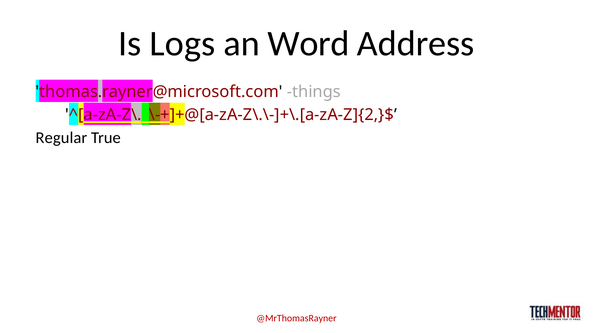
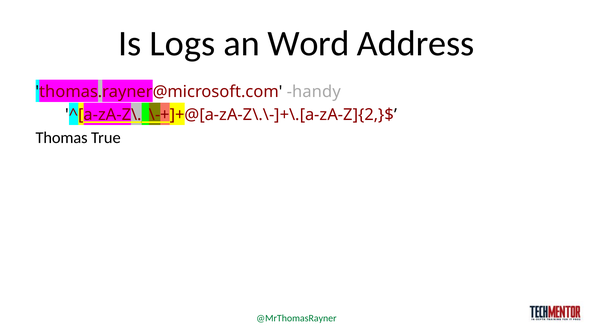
things: things -> handy
Regular: Regular -> Thomas
@MrThomasRayner colour: red -> green
